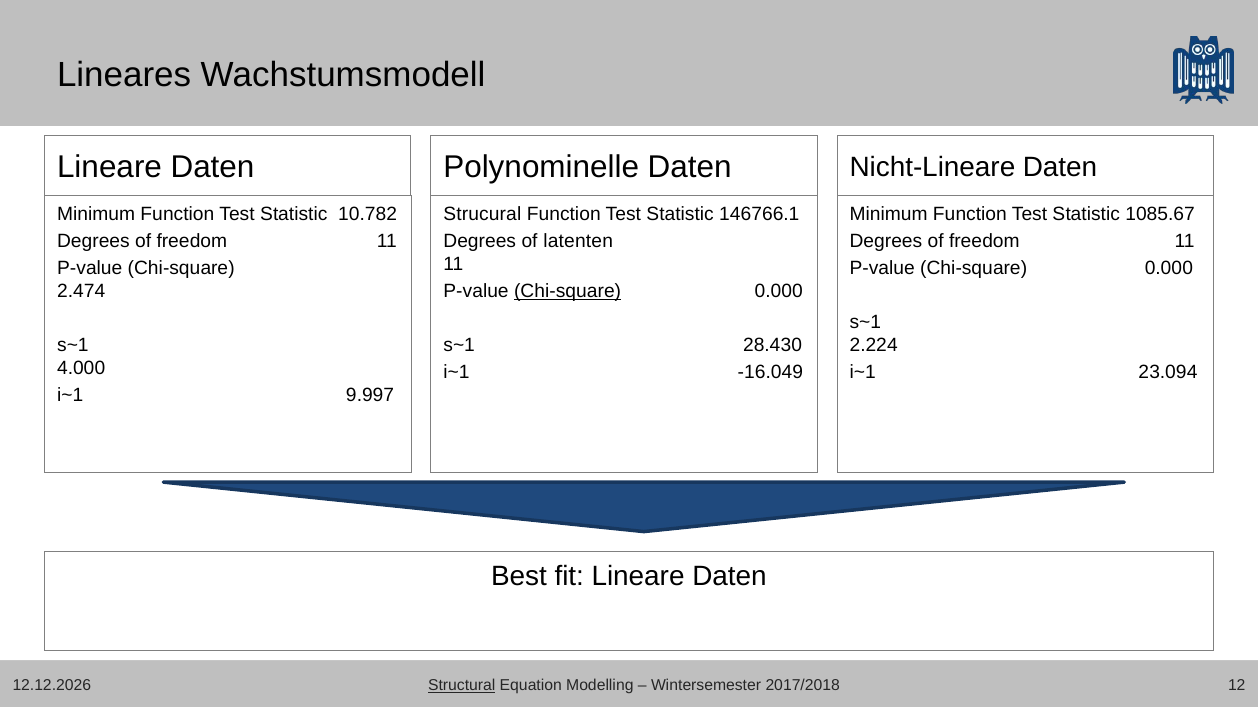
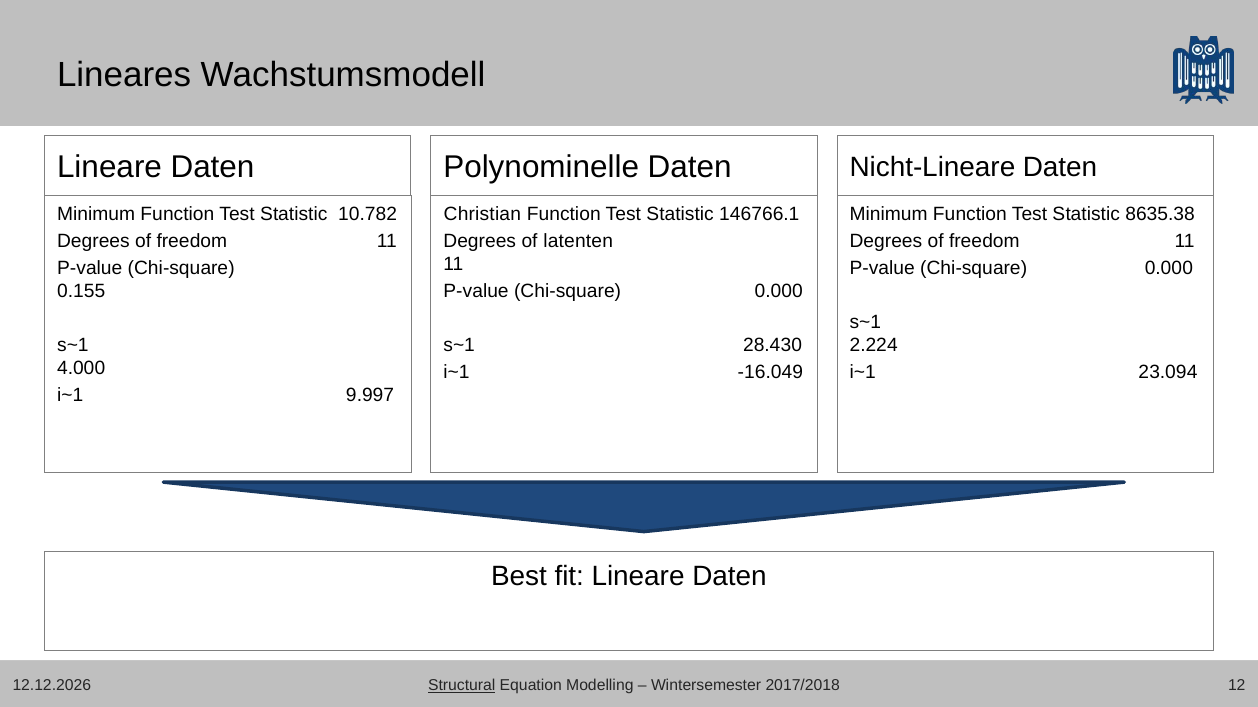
Strucural: Strucural -> Christian
1085.67: 1085.67 -> 8635.38
Chi-square at (568, 291) underline: present -> none
2.474: 2.474 -> 0.155
